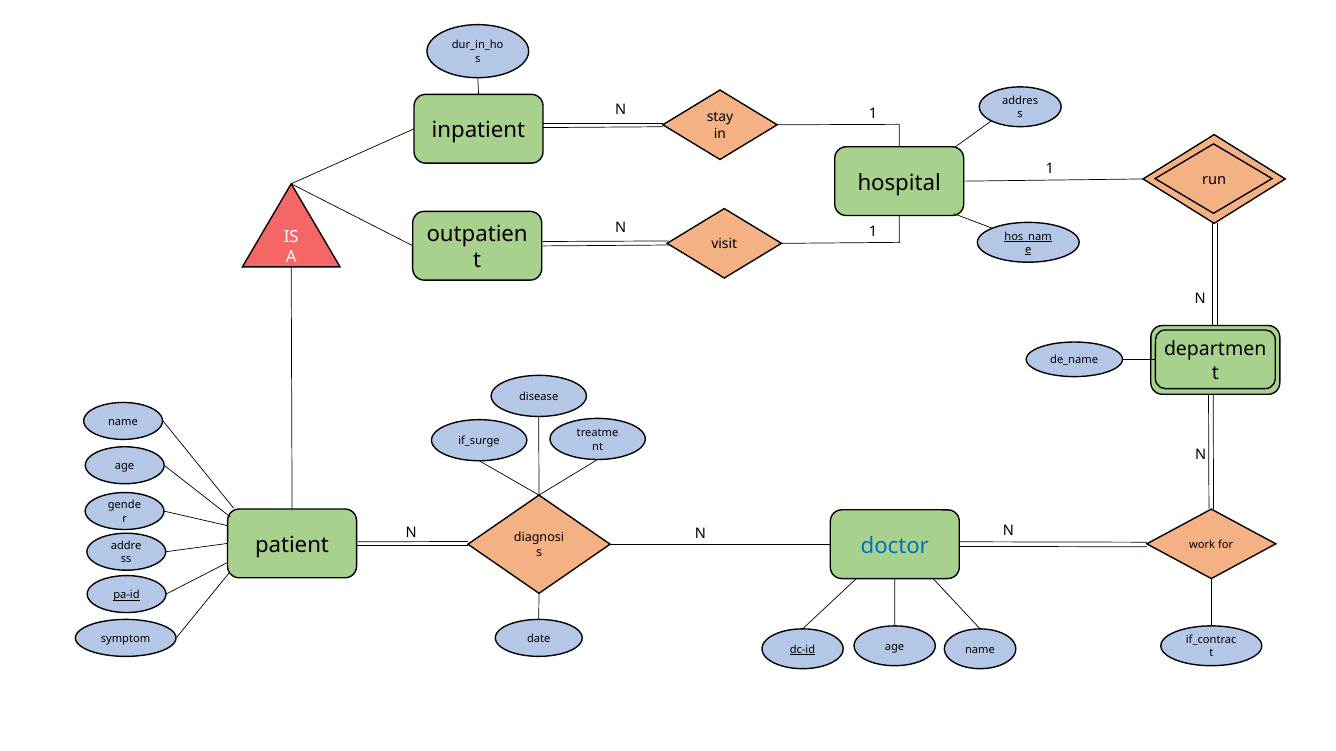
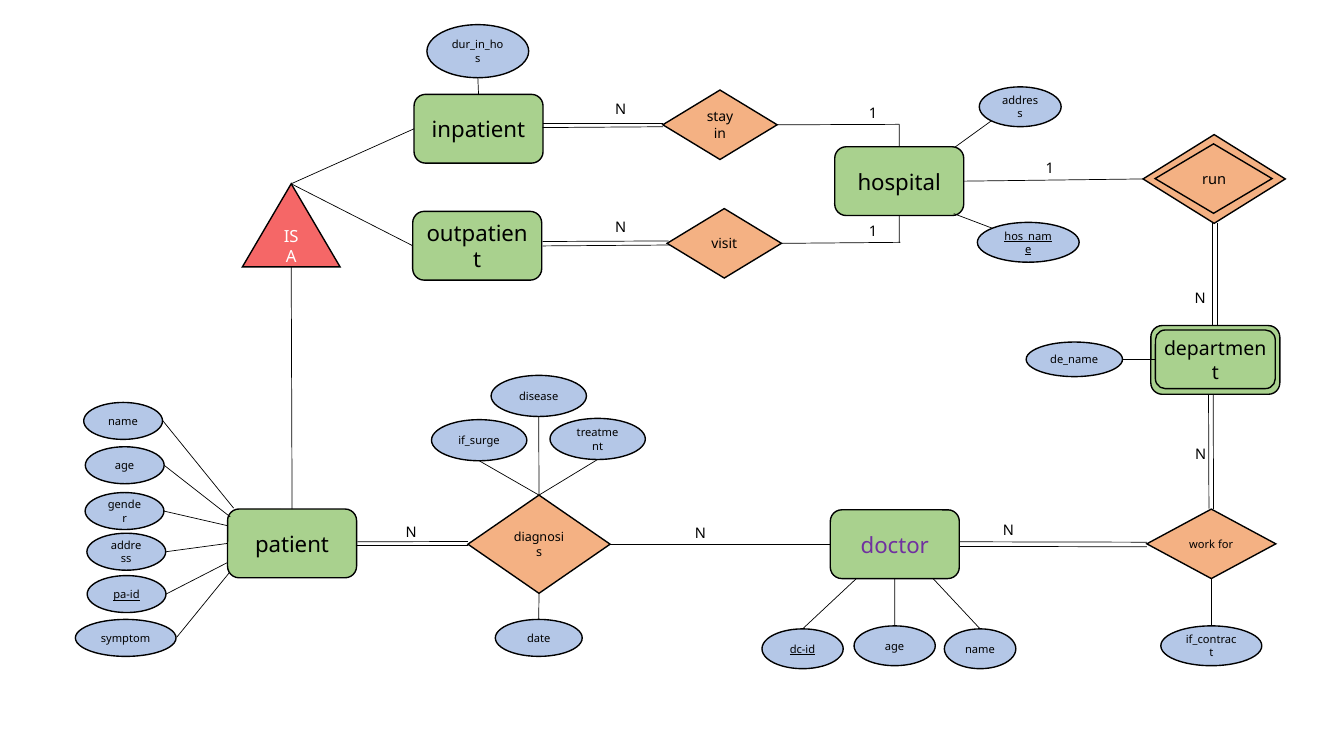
doctor colour: blue -> purple
